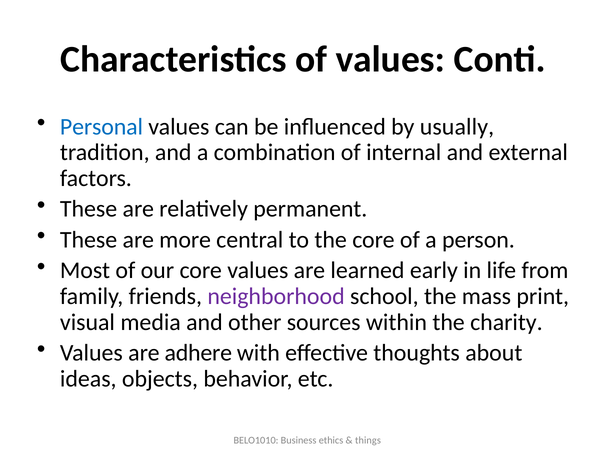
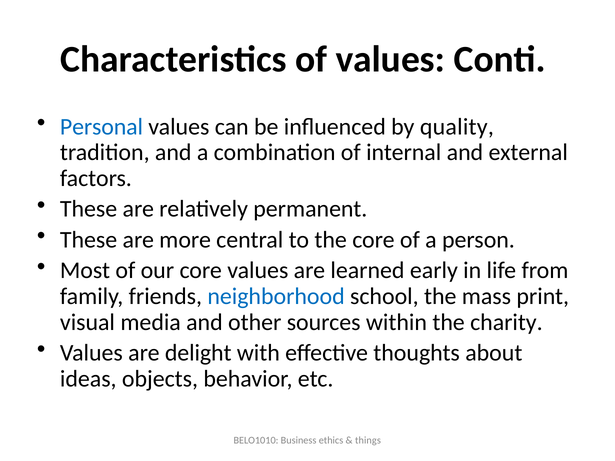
usually: usually -> quality
neighborhood colour: purple -> blue
adhere: adhere -> delight
